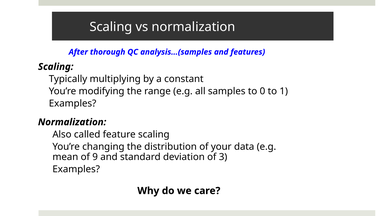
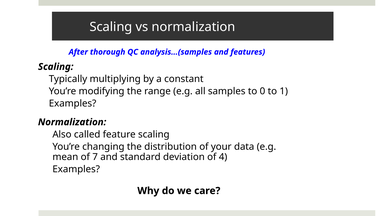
9: 9 -> 7
3: 3 -> 4
